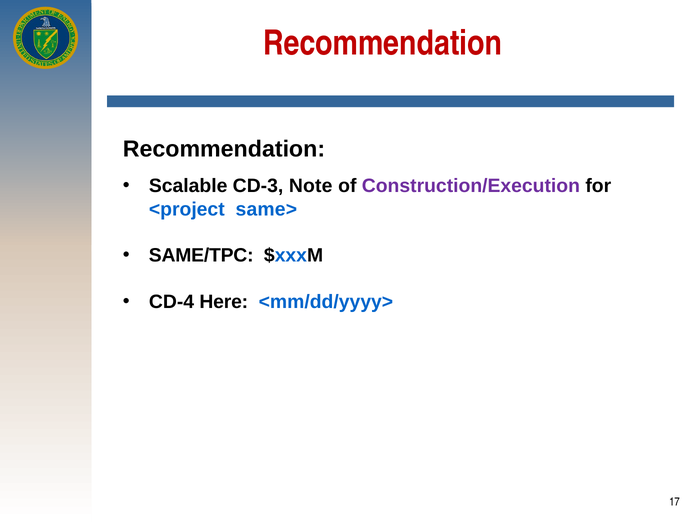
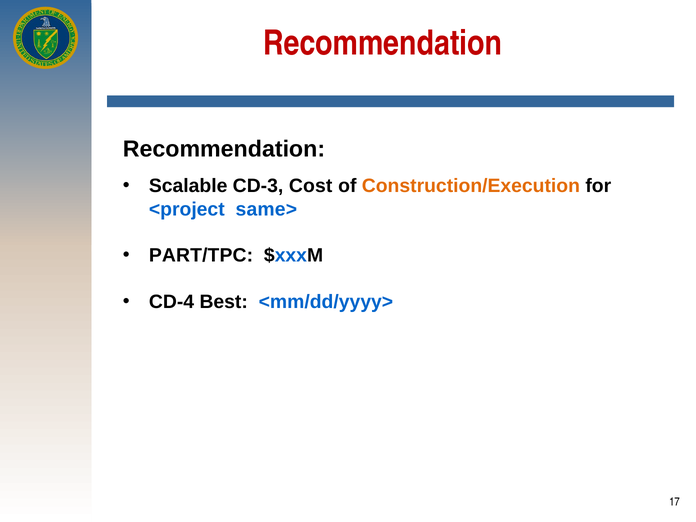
Note: Note -> Cost
Construction/Execution colour: purple -> orange
SAME/TPC: SAME/TPC -> PART/TPC
Here: Here -> Best
